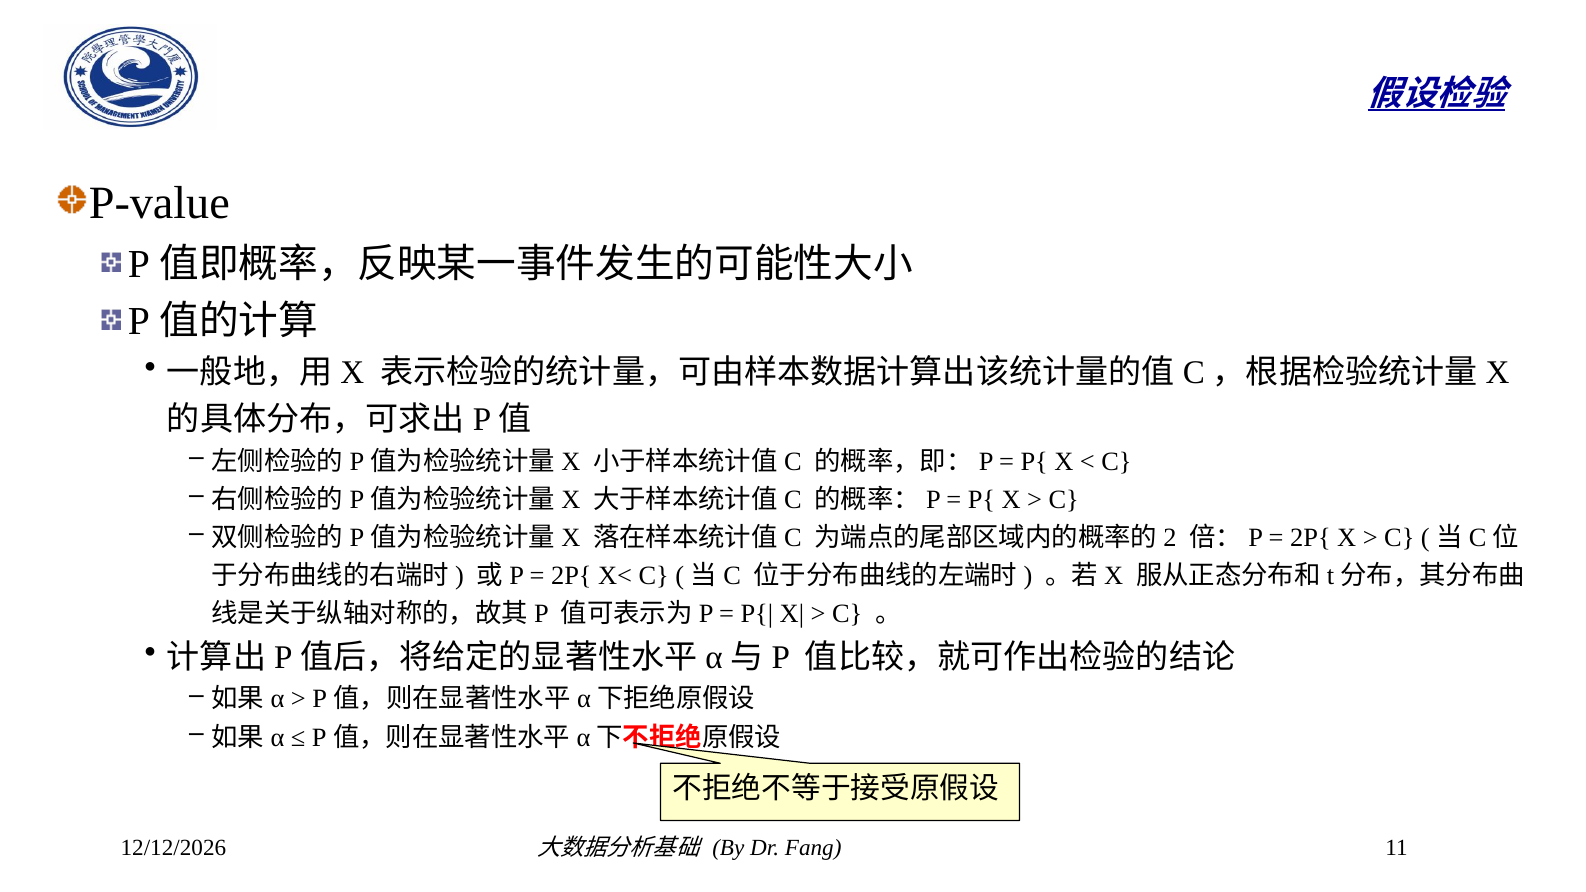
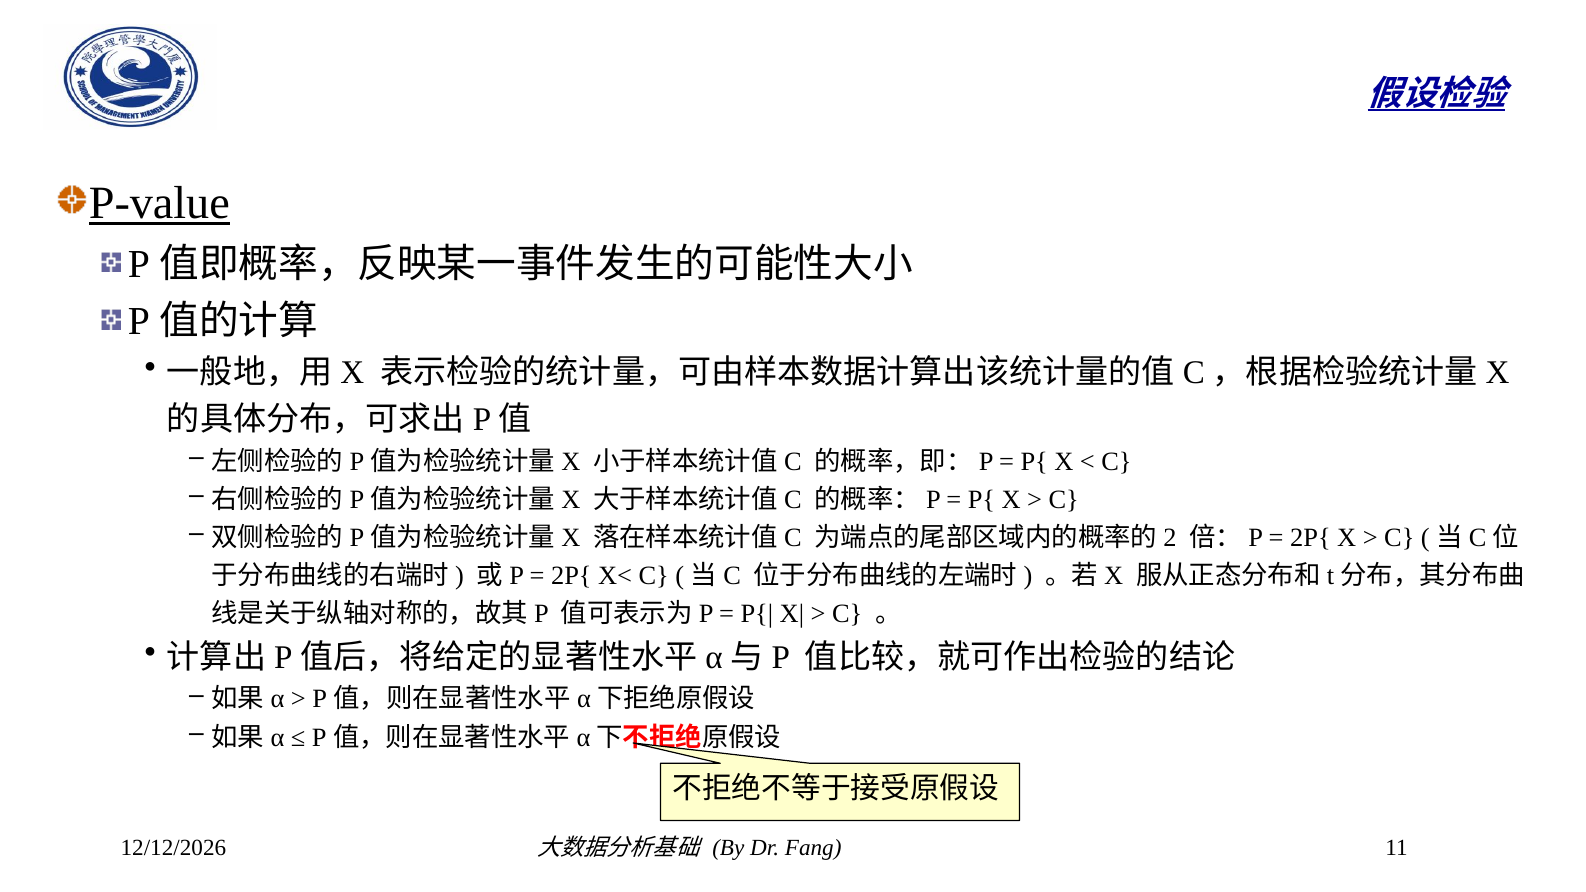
P-value underline: none -> present
